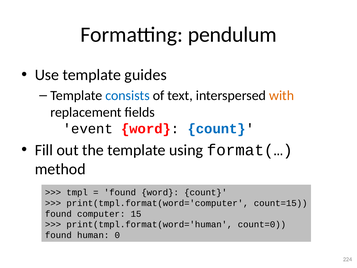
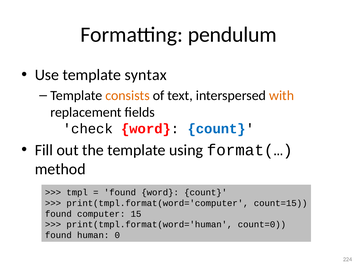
guides: guides -> syntax
consists colour: blue -> orange
event: event -> check
